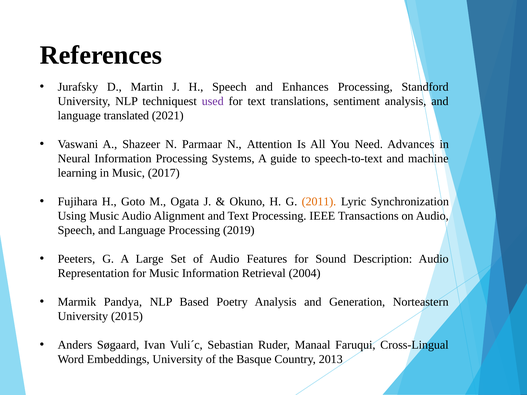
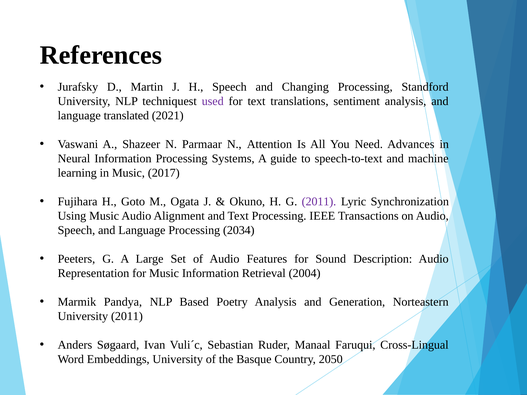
Enhances: Enhances -> Changing
2011 at (319, 202) colour: orange -> purple
2019: 2019 -> 2034
University 2015: 2015 -> 2011
2013: 2013 -> 2050
